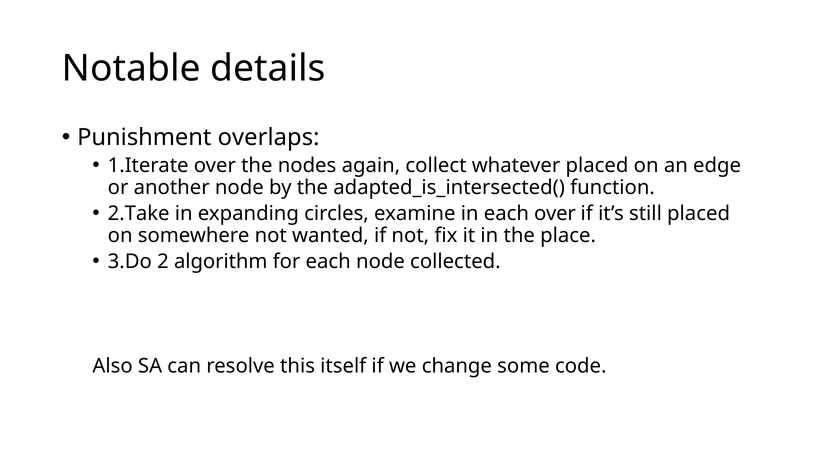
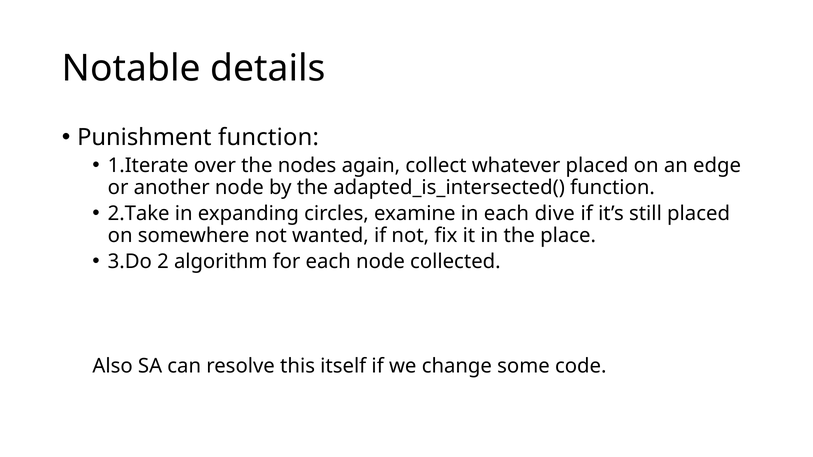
Punishment overlaps: overlaps -> function
each over: over -> dive
